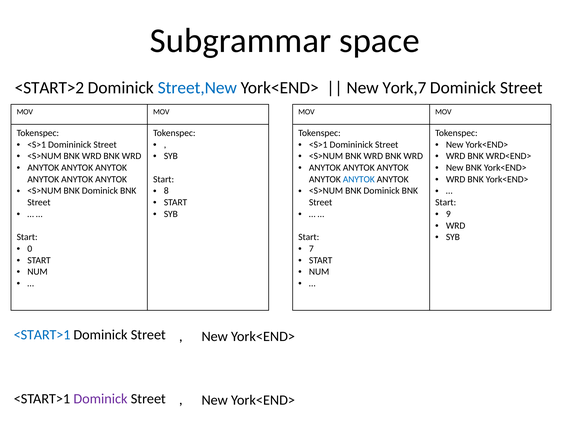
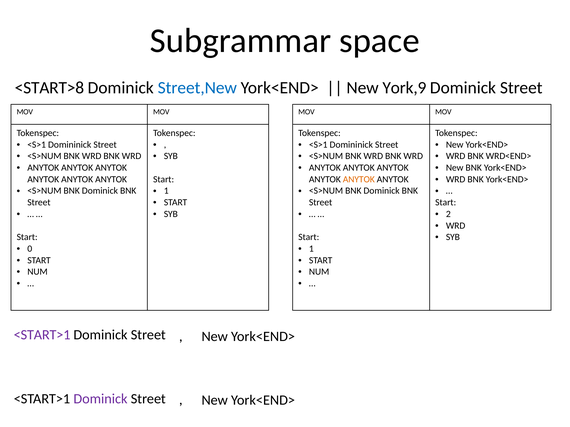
<START>2: <START>2 -> <START>8
York,7: York,7 -> York,9
ANYTOK at (359, 179) colour: blue -> orange
8 at (166, 191): 8 -> 1
9: 9 -> 2
7 at (311, 249): 7 -> 1
<START>1 at (42, 335) colour: blue -> purple
